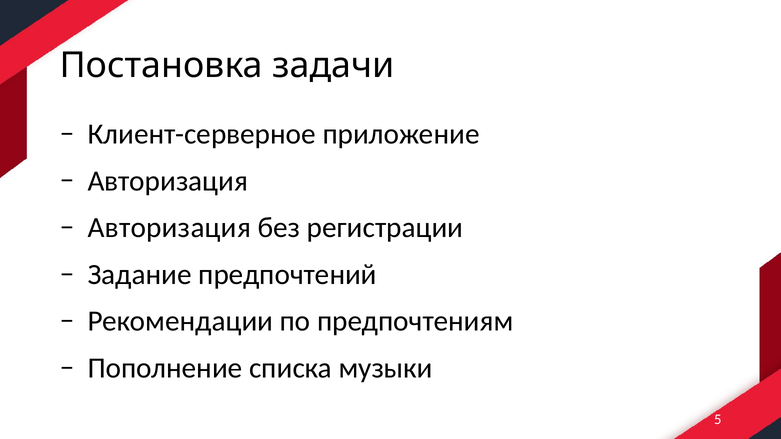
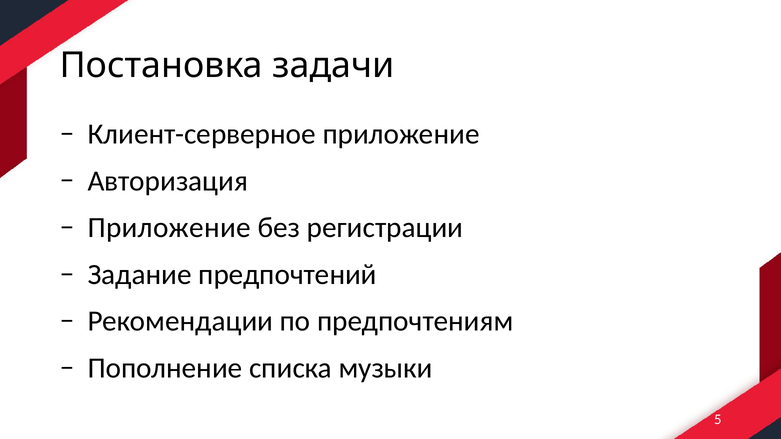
Авторизация at (169, 228): Авторизация -> Приложение
